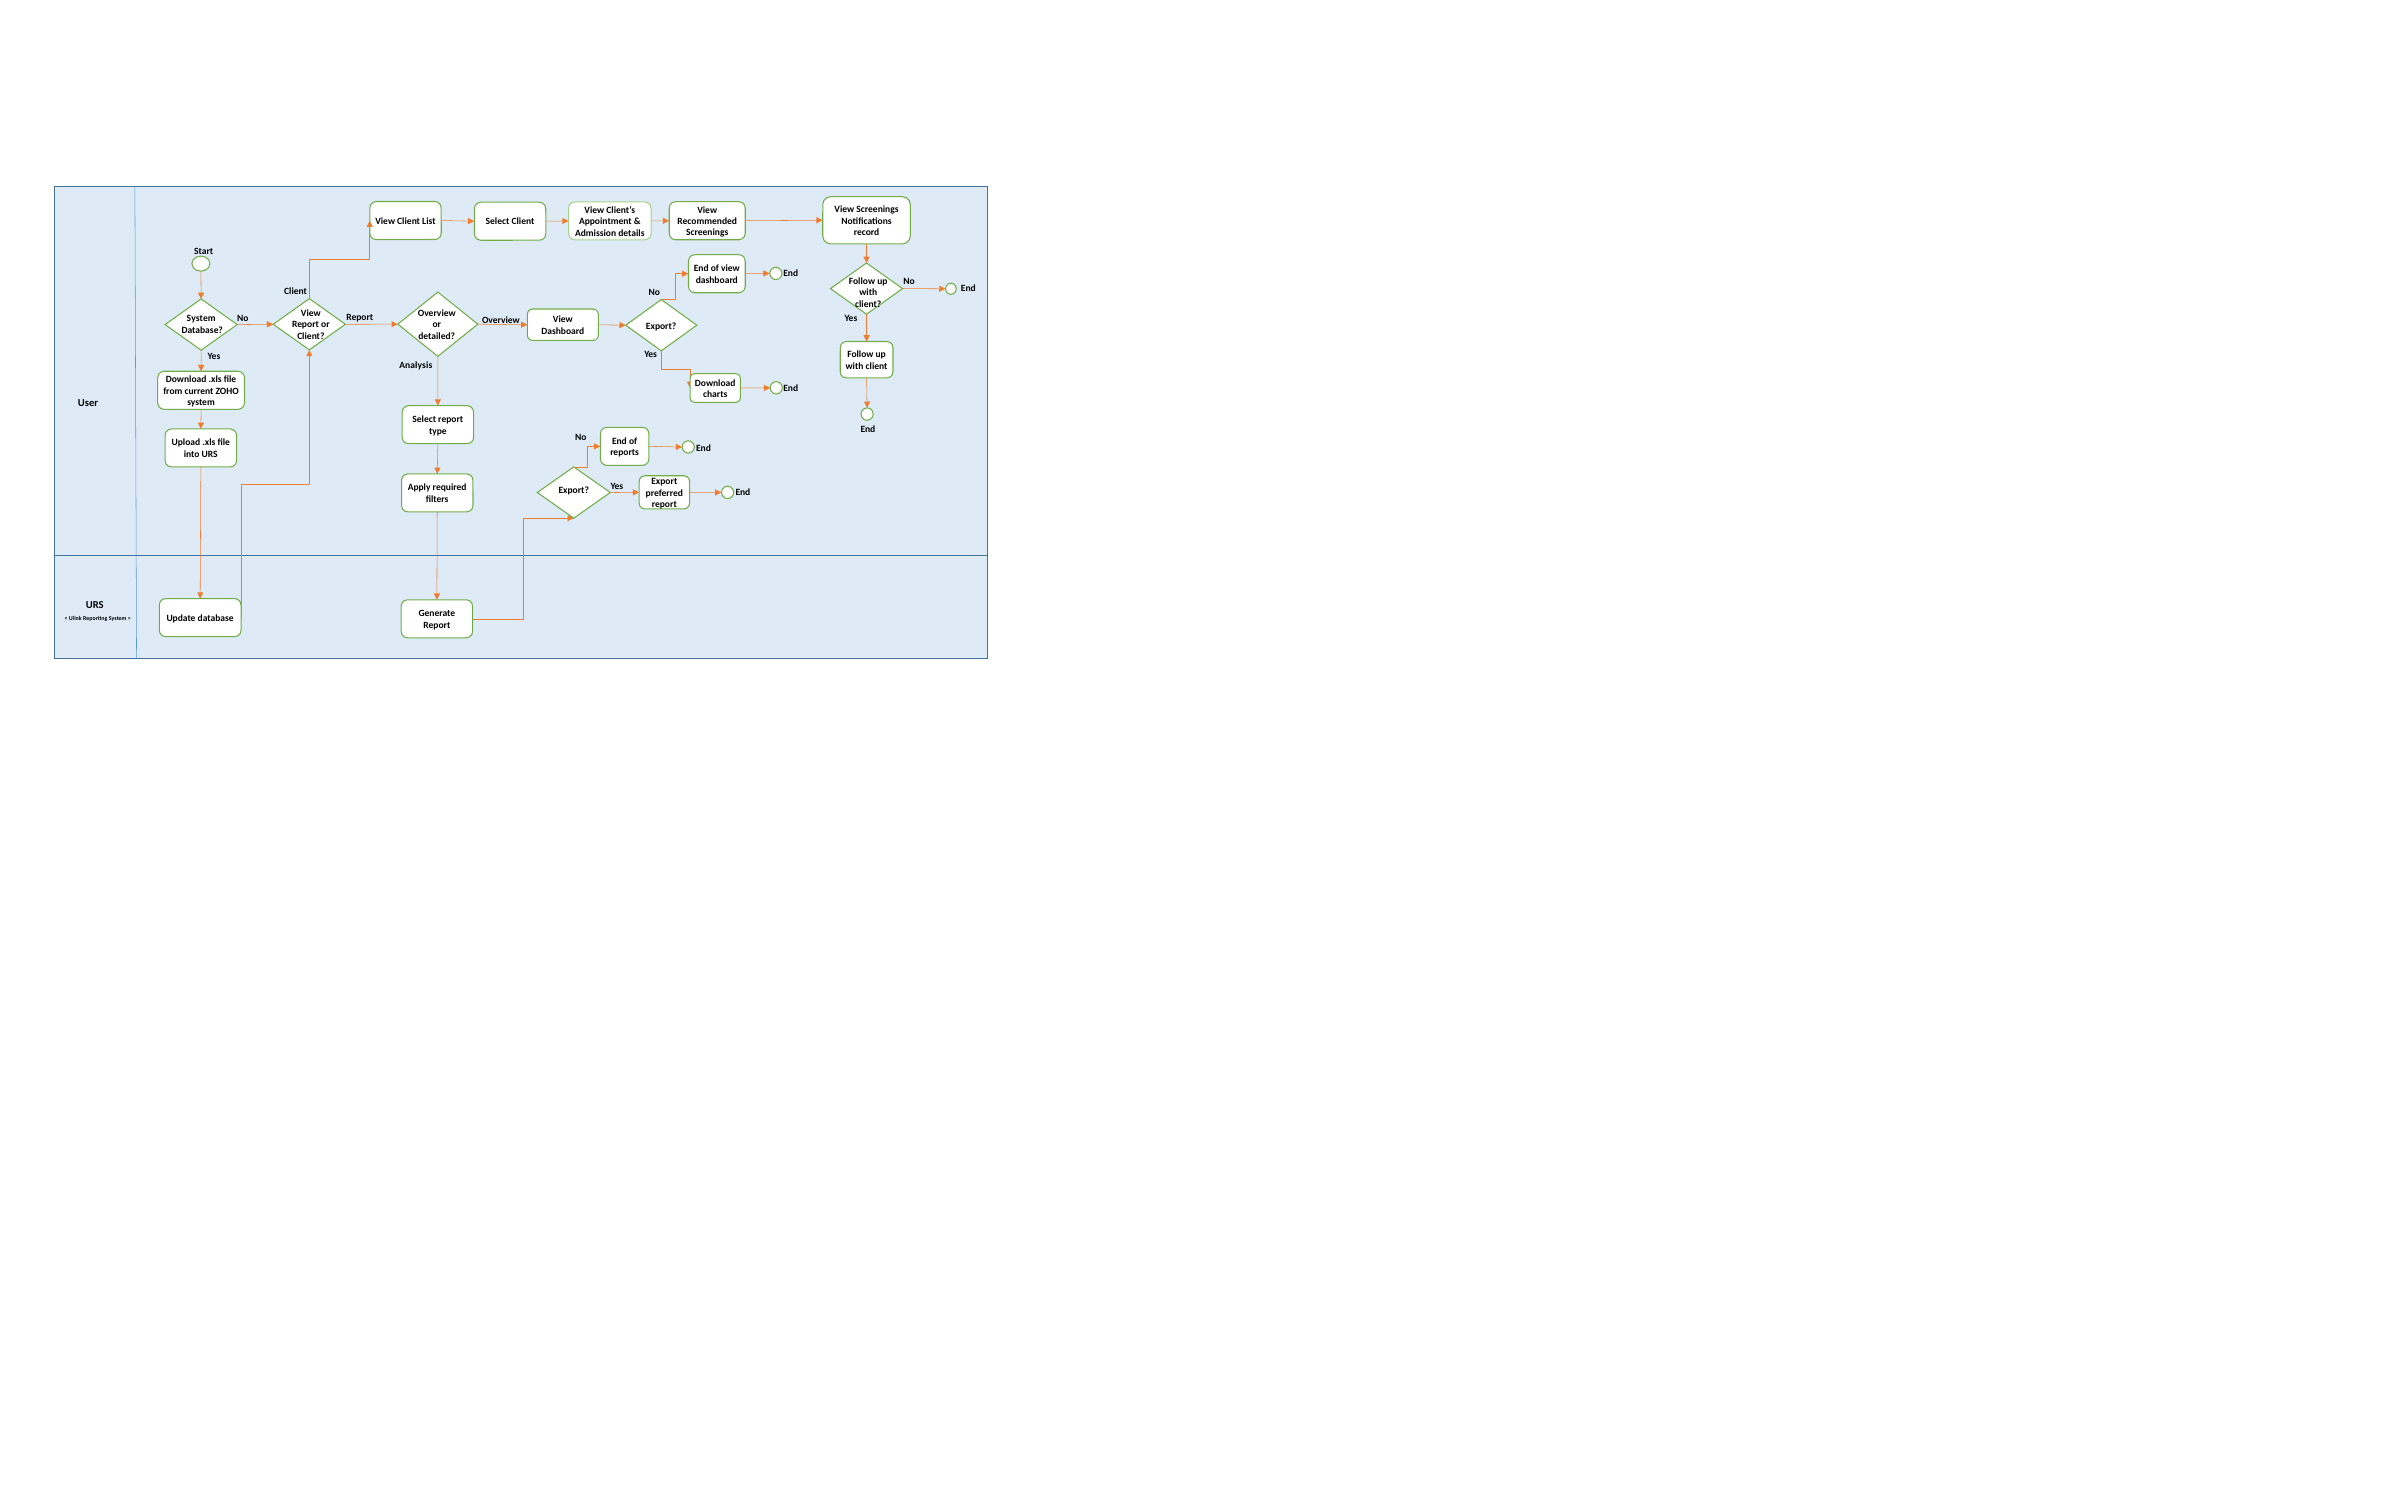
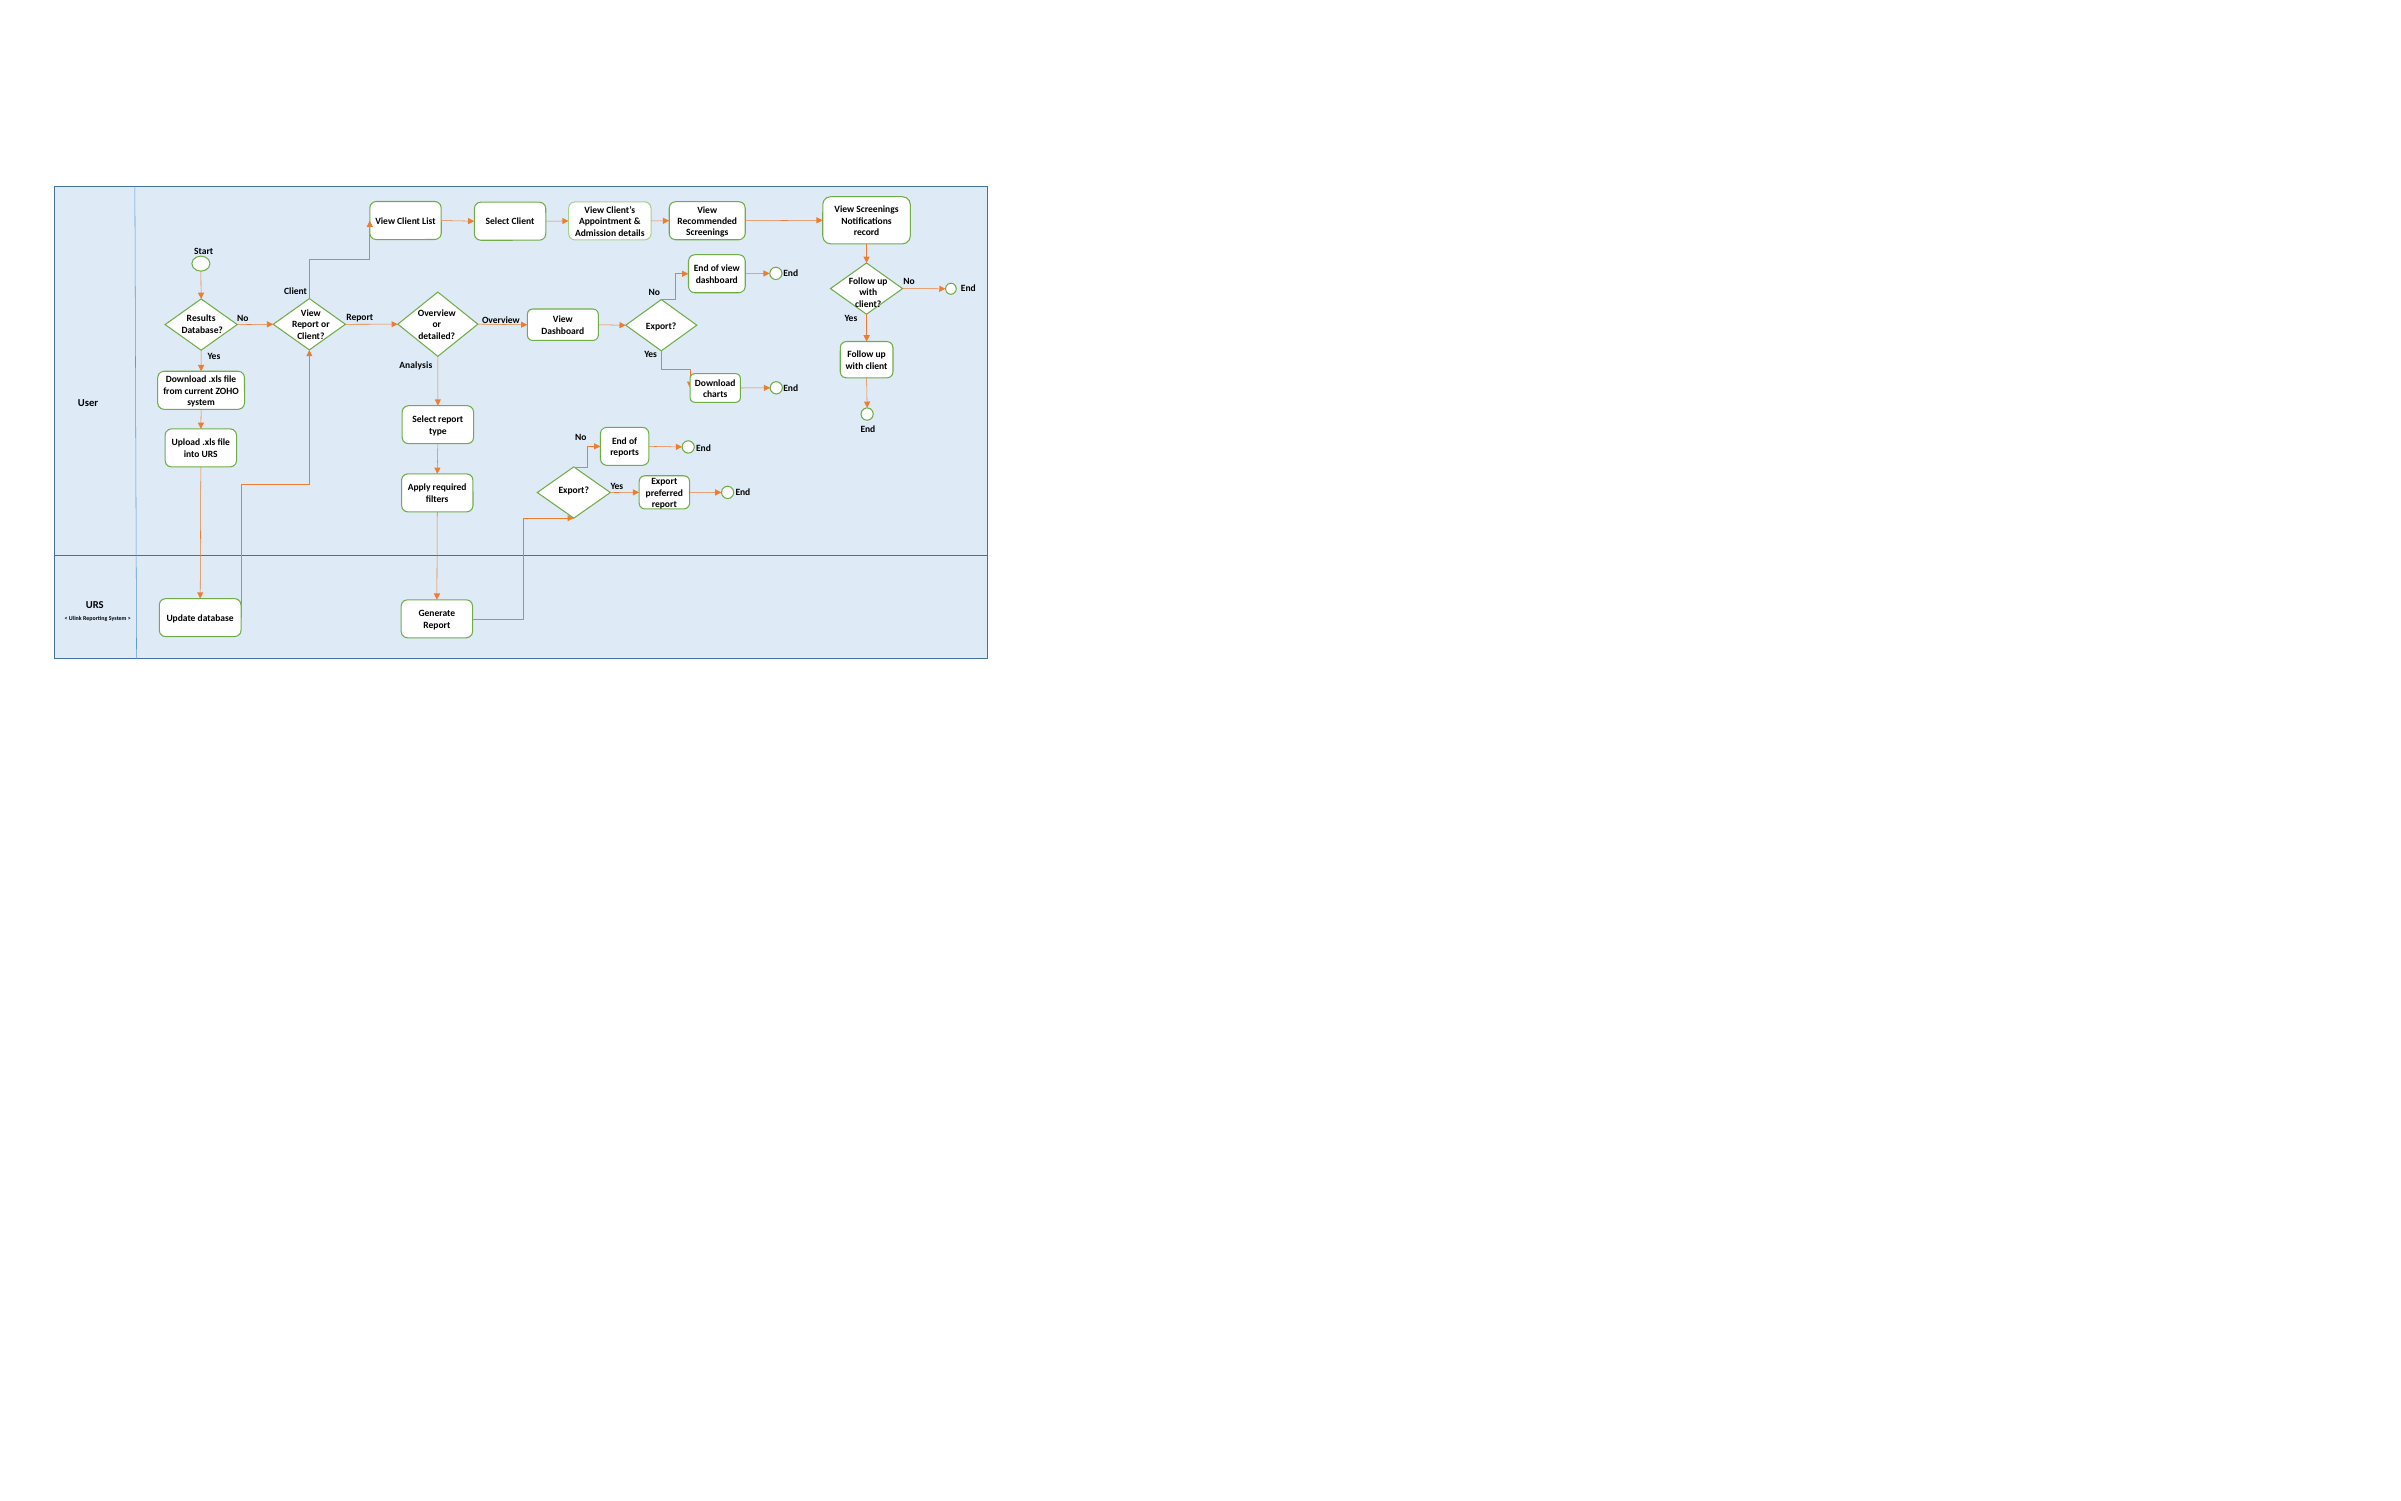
System at (201, 318): System -> Results
